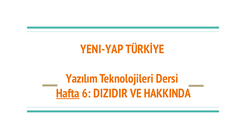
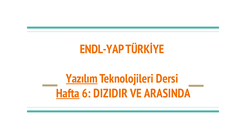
YENI-YAP: YENI-YAP -> ENDL-YAP
Yazılım underline: none -> present
HAKKINDA: HAKKINDA -> ARASINDA
